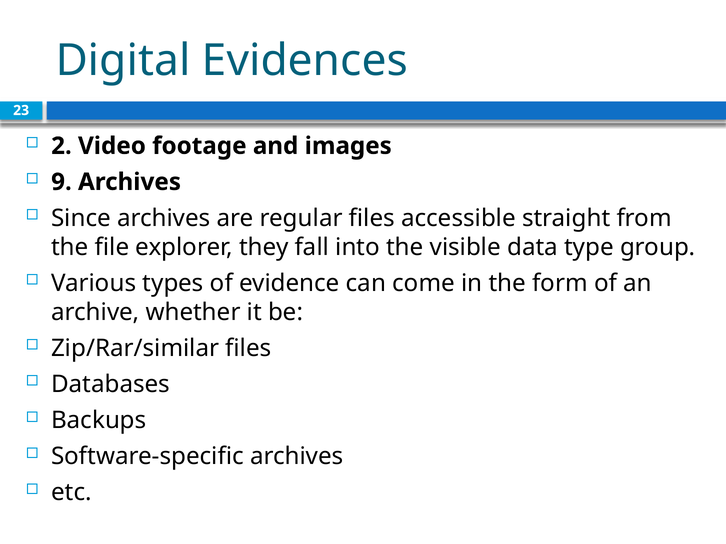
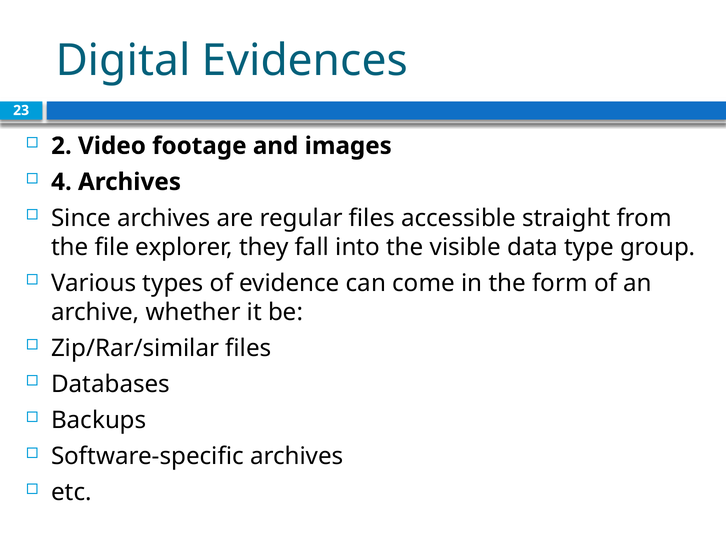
9: 9 -> 4
